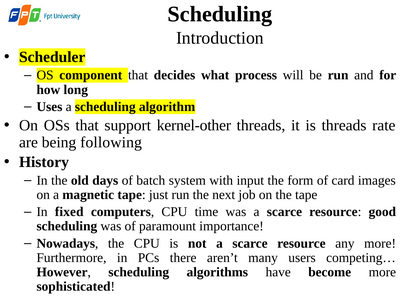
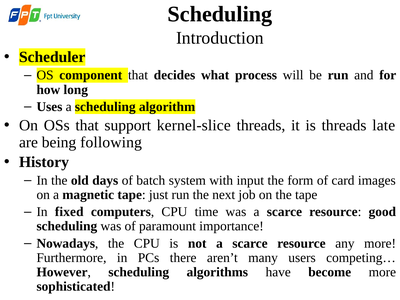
kernel-other: kernel-other -> kernel-slice
rate: rate -> late
